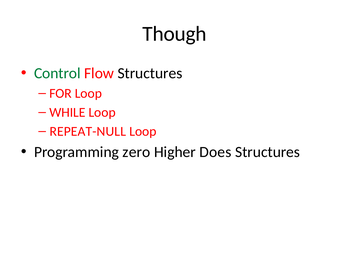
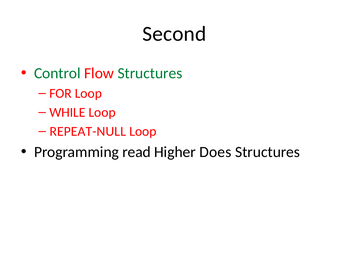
Though: Though -> Second
Structures at (150, 73) colour: black -> green
zero: zero -> read
